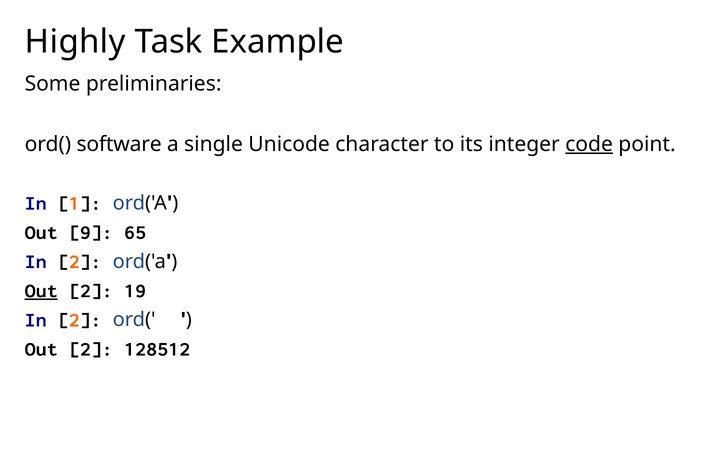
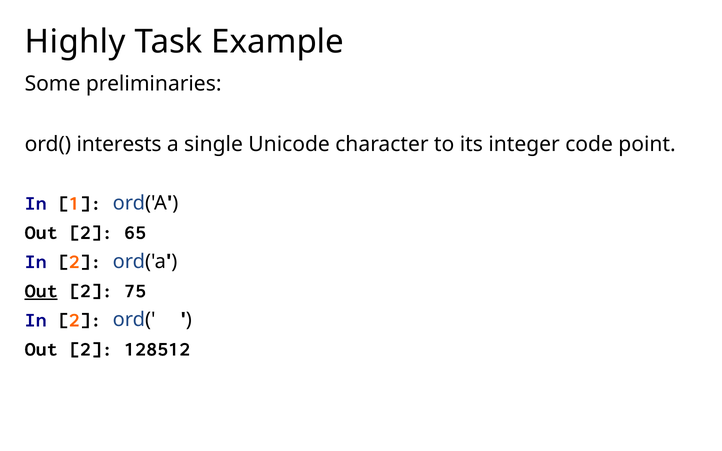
software: software -> interests
code underline: present -> none
9 at (91, 232): 9 -> 2
19: 19 -> 75
